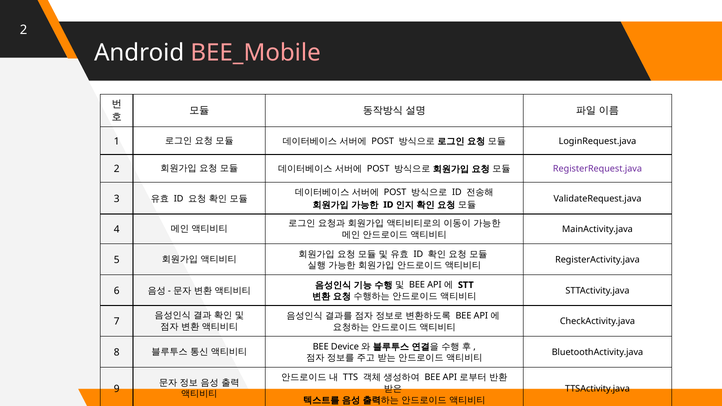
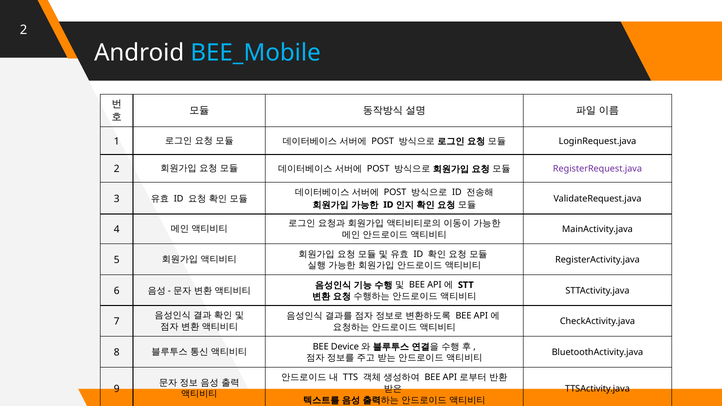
BEE_Mobile colour: pink -> light blue
